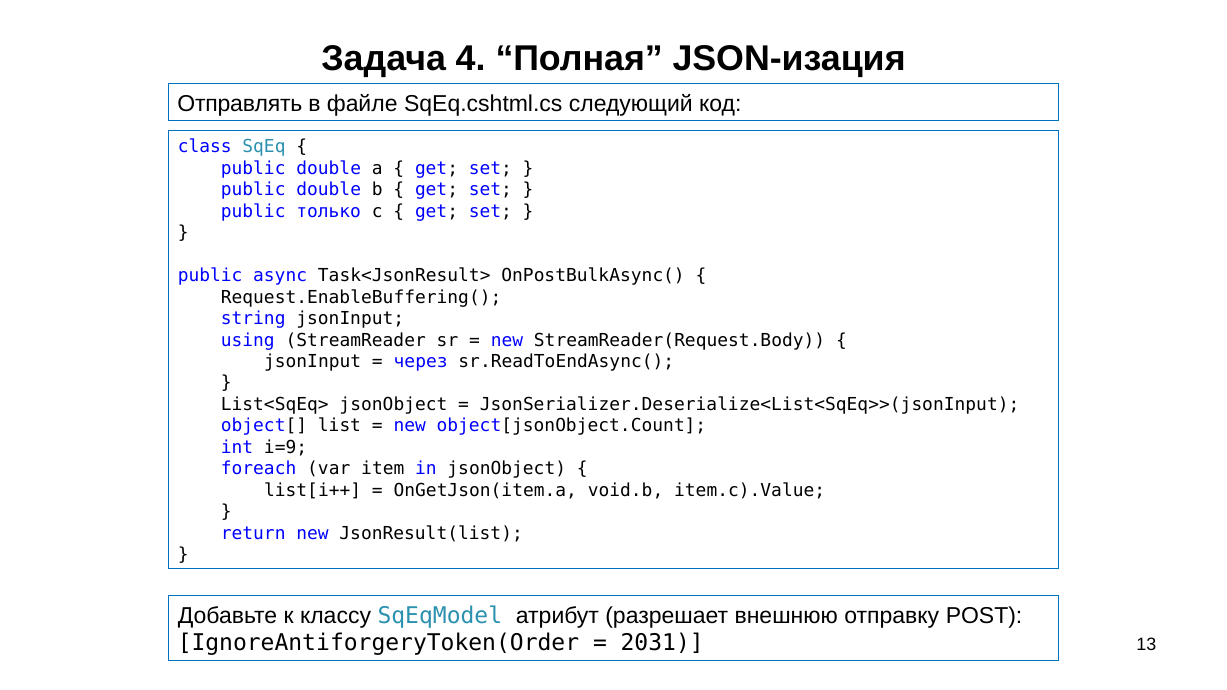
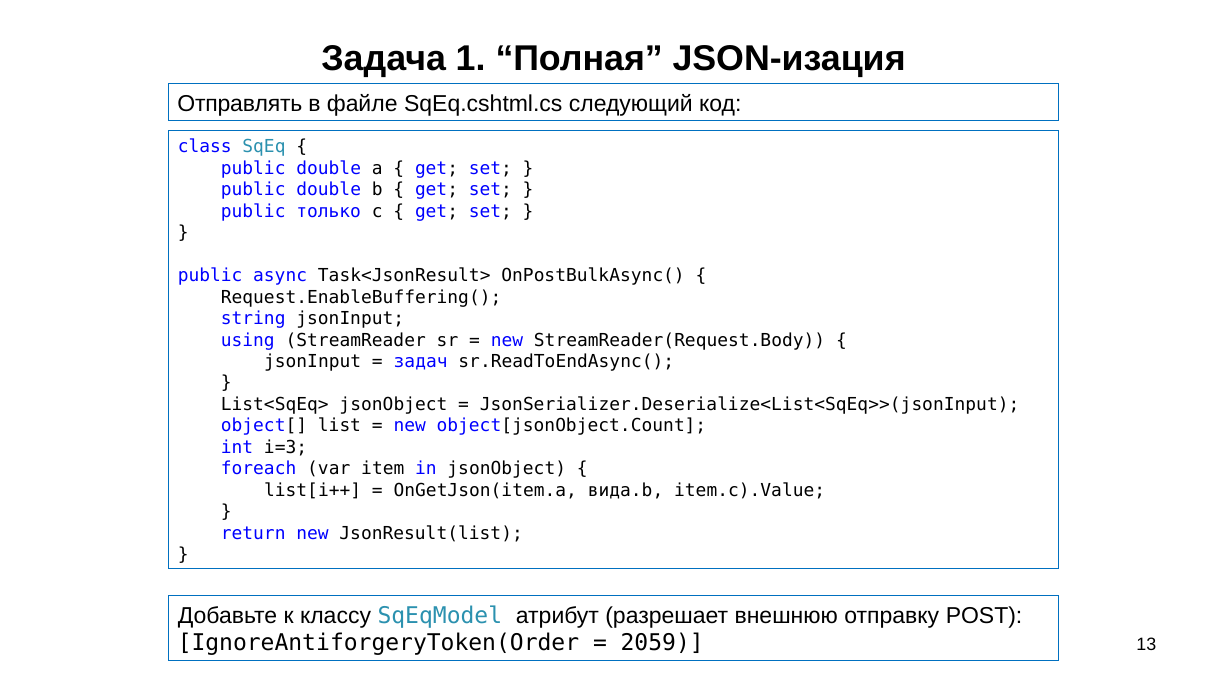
4: 4 -> 1
через: через -> задач
i=9: i=9 -> i=3
void.b: void.b -> вида.b
2031: 2031 -> 2059
